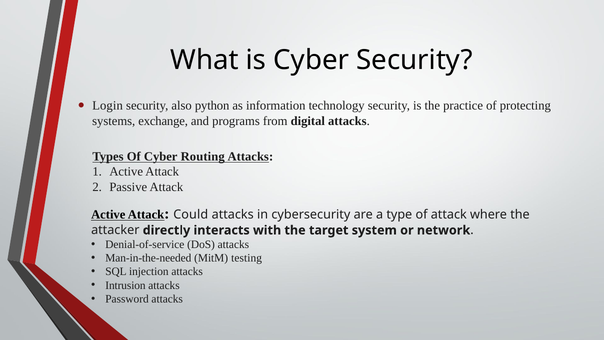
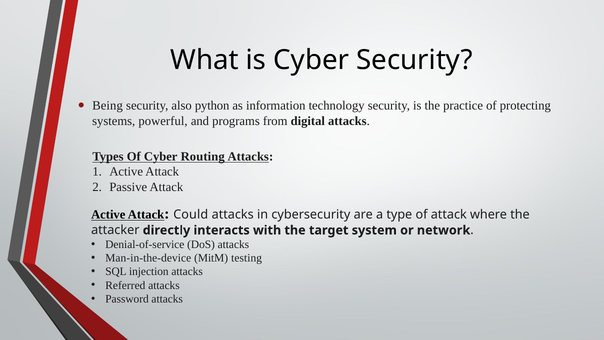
Login: Login -> Being
exchange: exchange -> powerful
Man-in-the-needed: Man-in-the-needed -> Man-in-the-device
Intrusion: Intrusion -> Referred
